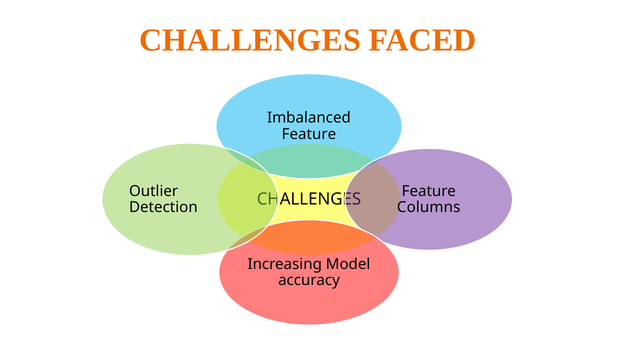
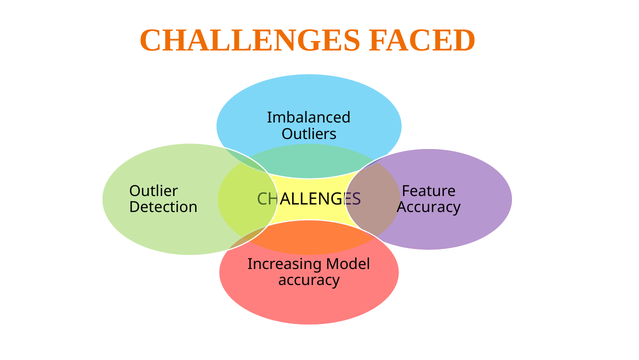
Feature at (309, 134): Feature -> Outliers
Columns at (429, 207): Columns -> Accuracy
